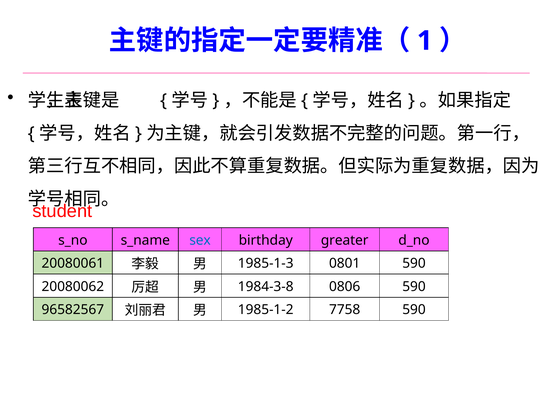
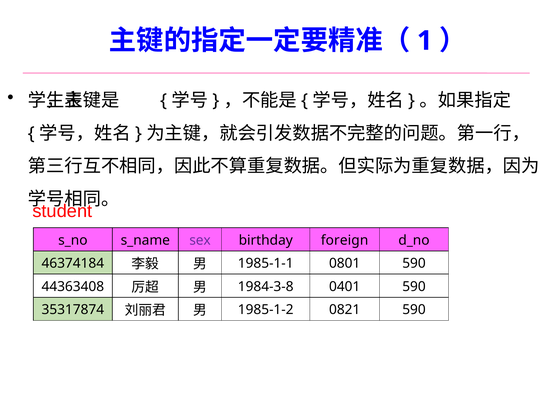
sex colour: blue -> purple
greater: greater -> foreign
20080061: 20080061 -> 46374184
1985-1-3: 1985-1-3 -> 1985-1-1
20080062: 20080062 -> 44363408
0806: 0806 -> 0401
96582567: 96582567 -> 35317874
7758: 7758 -> 0821
